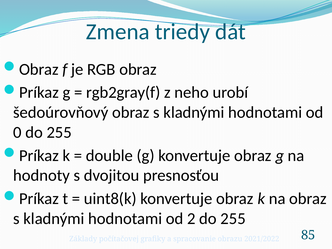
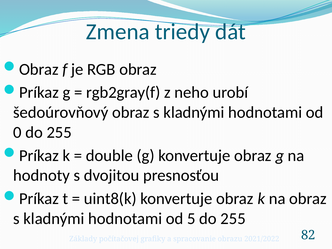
2: 2 -> 5
85: 85 -> 82
